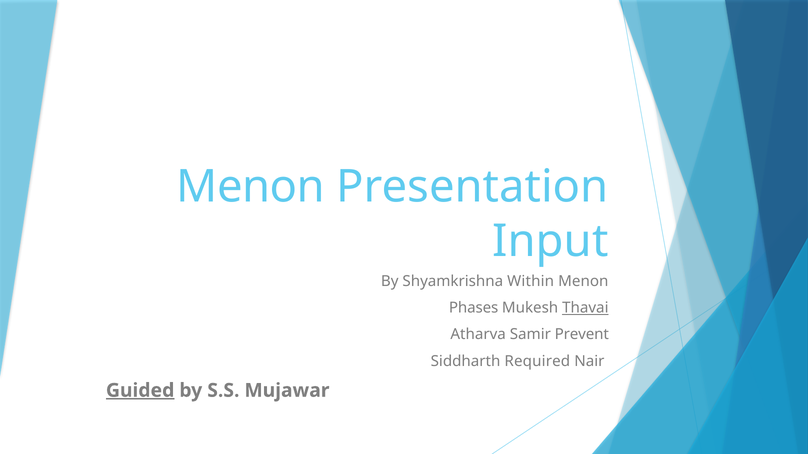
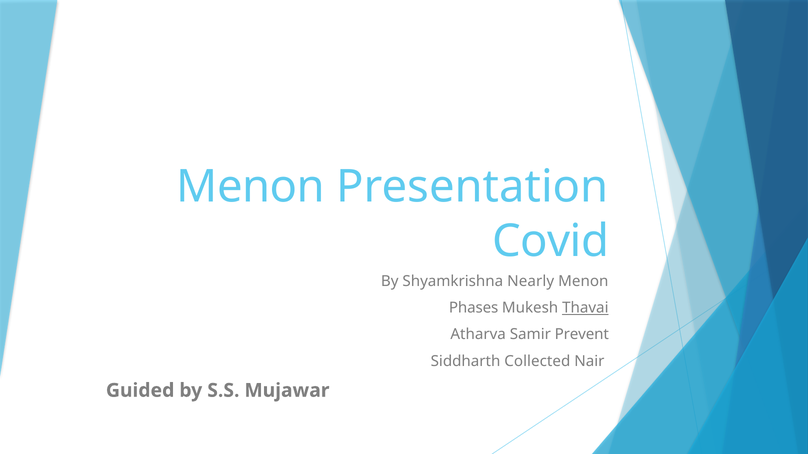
Input: Input -> Covid
Within: Within -> Nearly
Required: Required -> Collected
Guided underline: present -> none
